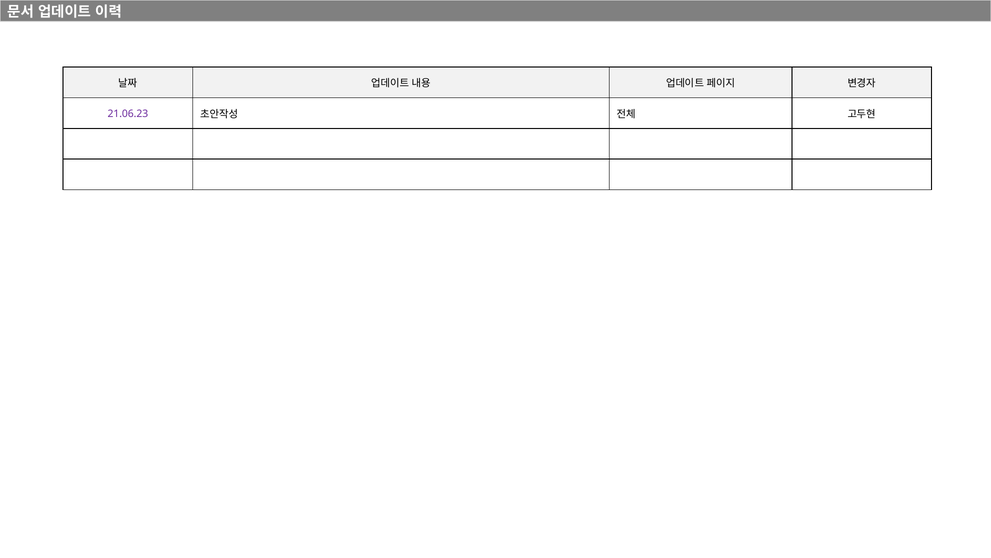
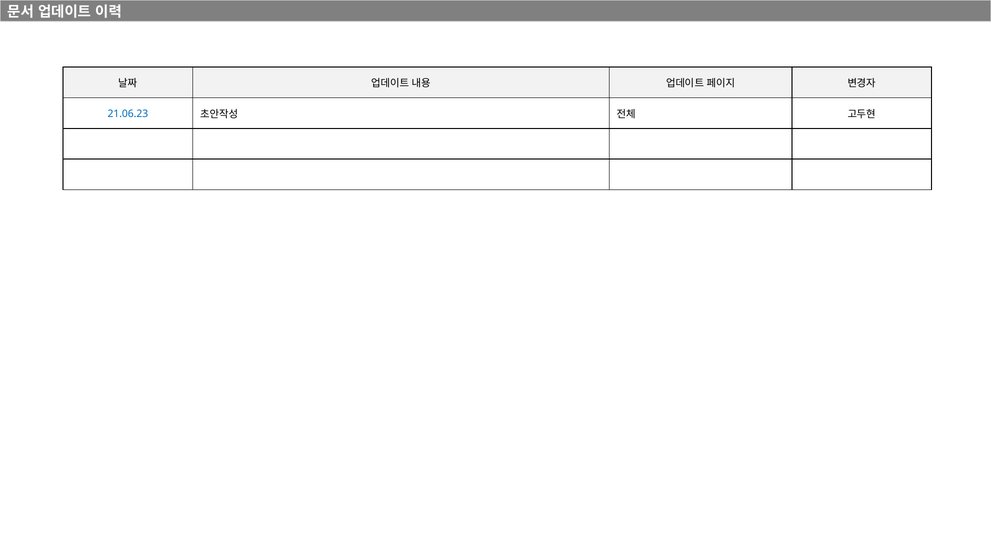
21.06.23 colour: purple -> blue
